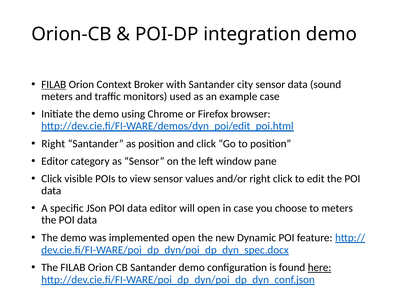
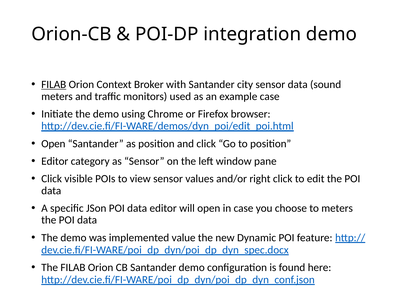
Right at (53, 143): Right -> Open
implemented open: open -> value
here underline: present -> none
